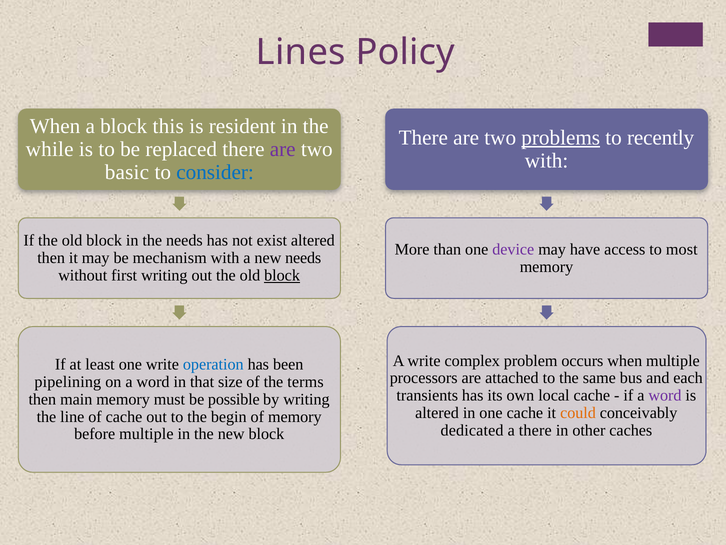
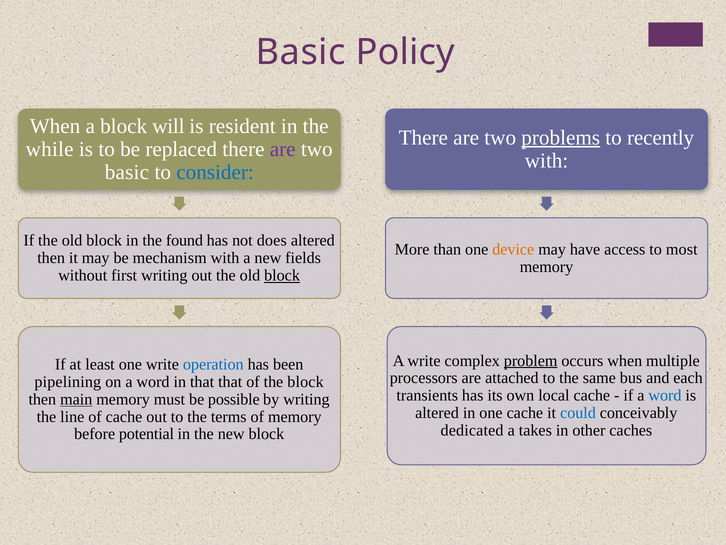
Lines at (301, 52): Lines -> Basic
this: this -> will
the needs: needs -> found
exist: exist -> does
device colour: purple -> orange
new needs: needs -> fields
problem underline: none -> present
that size: size -> that
the terms: terms -> block
word at (665, 395) colour: purple -> blue
main underline: none -> present
could colour: orange -> blue
begin: begin -> terms
a there: there -> takes
before multiple: multiple -> potential
